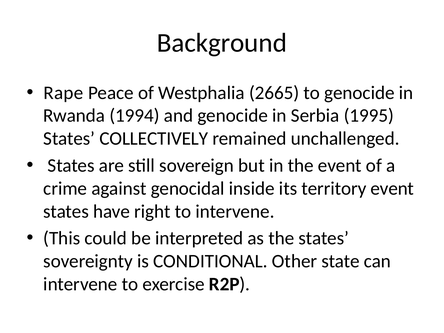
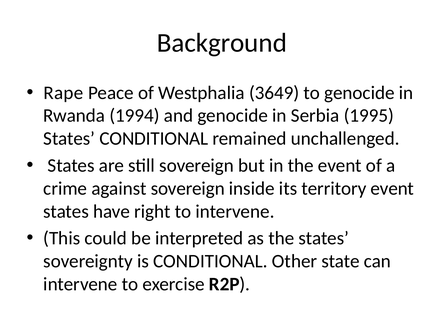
2665: 2665 -> 3649
States COLLECTIVELY: COLLECTIVELY -> CONDITIONAL
against genocidal: genocidal -> sovereign
